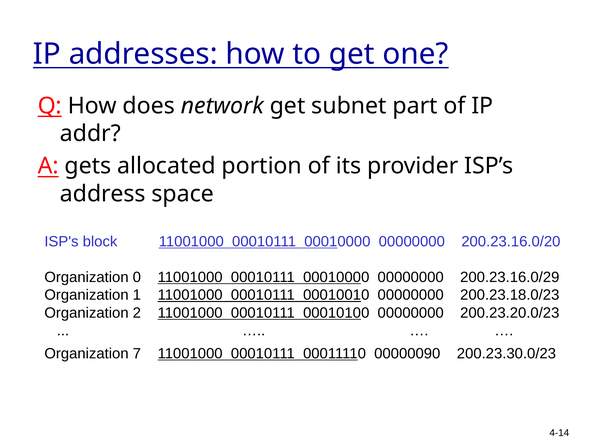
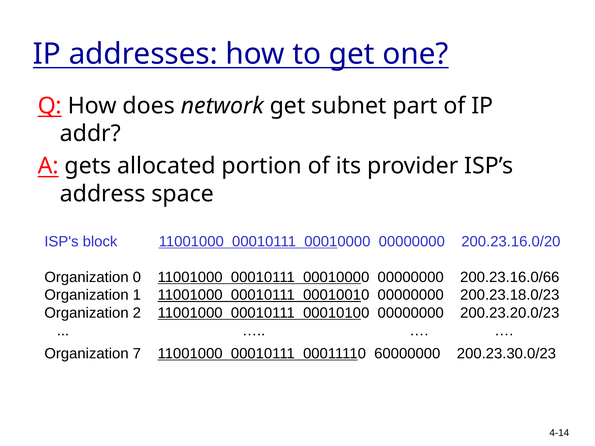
200.23.16.0/29: 200.23.16.0/29 -> 200.23.16.0/66
00000090: 00000090 -> 60000000
